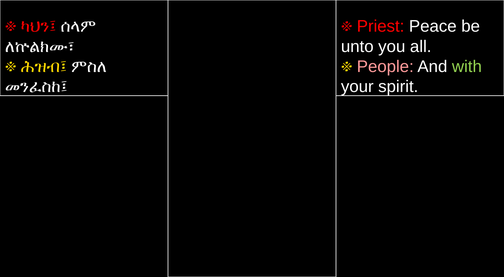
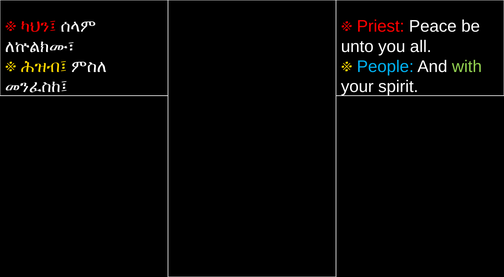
People colour: pink -> light blue
